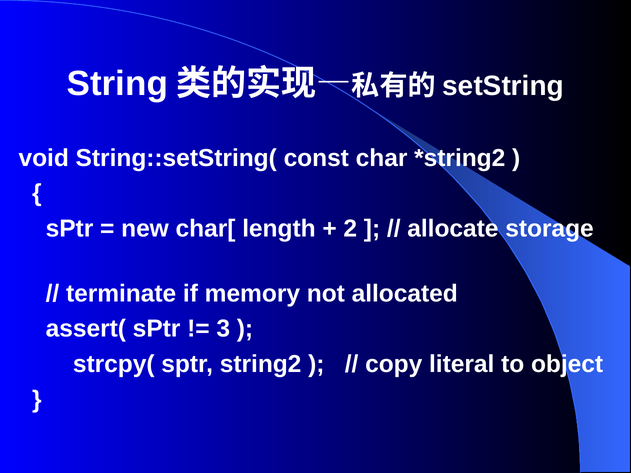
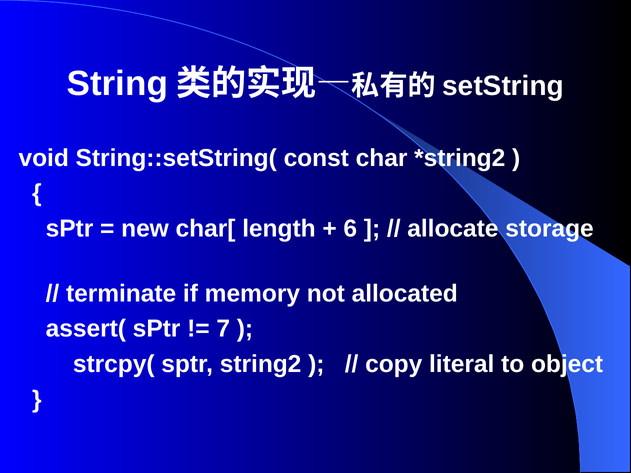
2: 2 -> 6
3: 3 -> 7
